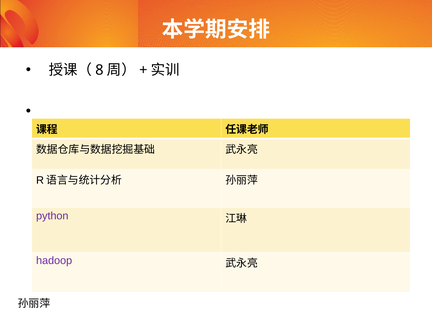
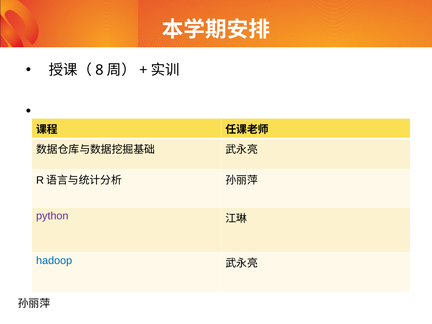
hadoop colour: purple -> blue
